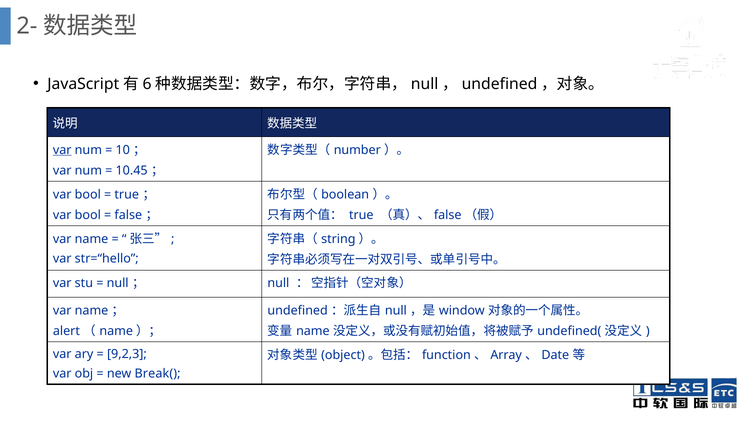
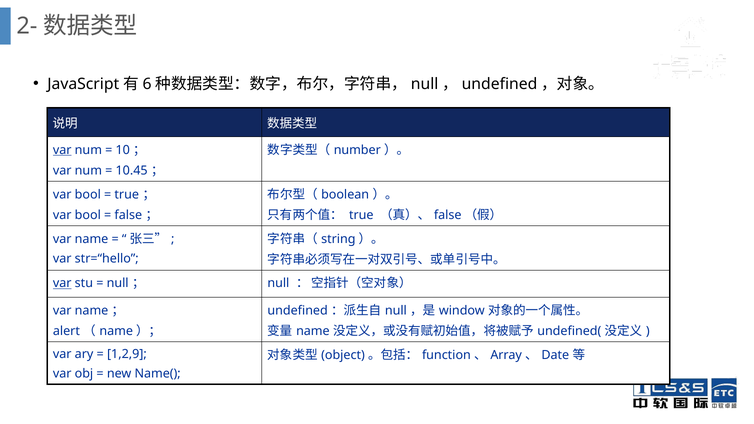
var at (62, 283) underline: none -> present
9,2,3: 9,2,3 -> 1,2,9
Break(: Break( -> Name(
